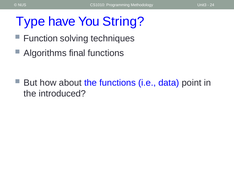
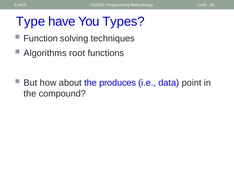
String: String -> Types
final: final -> root
the functions: functions -> produces
introduced: introduced -> compound
